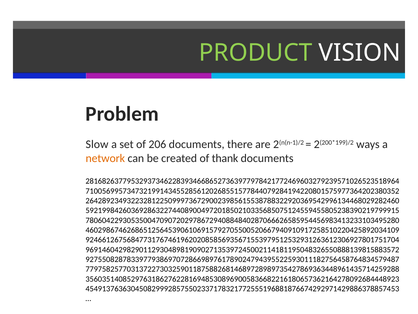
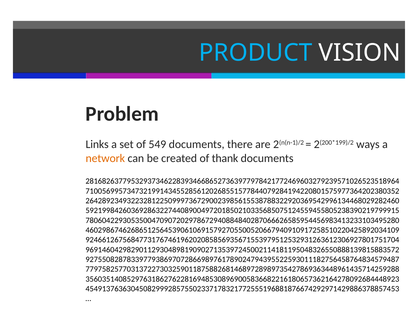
PRODUCT colour: light green -> light blue
Slow: Slow -> Links
206: 206 -> 549
